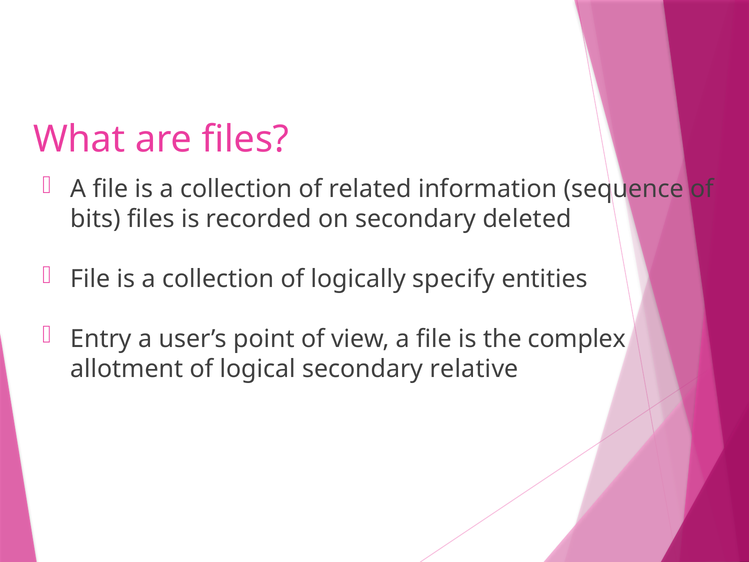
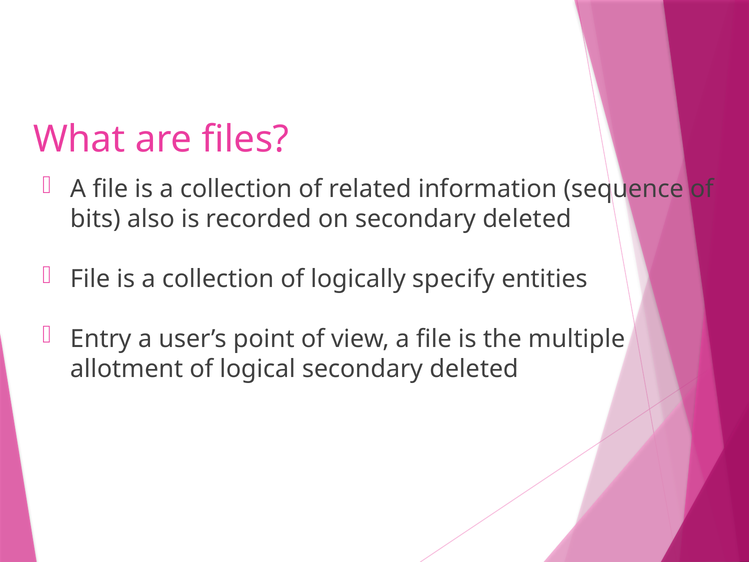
bits files: files -> also
complex: complex -> multiple
logical secondary relative: relative -> deleted
